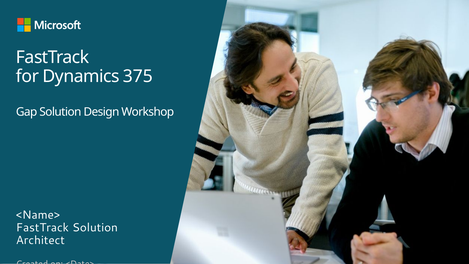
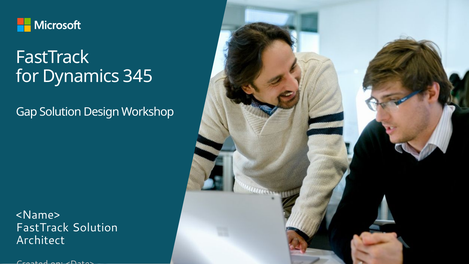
375: 375 -> 345
